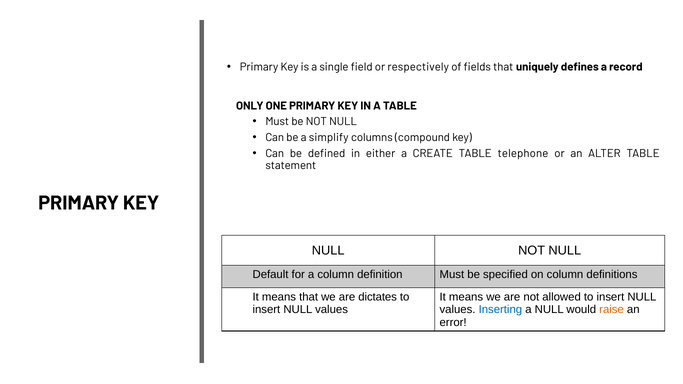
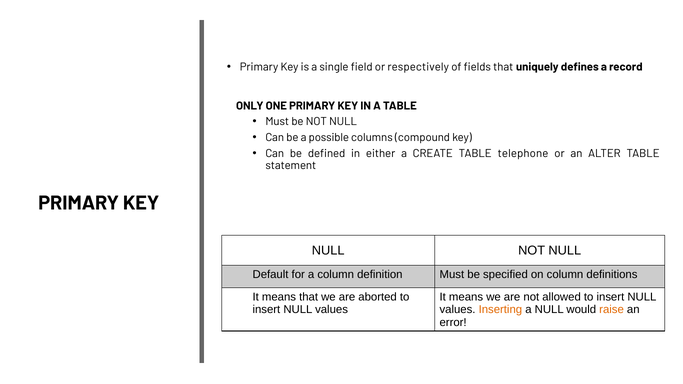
simplify: simplify -> possible
dictates: dictates -> aborted
Inserting colour: blue -> orange
